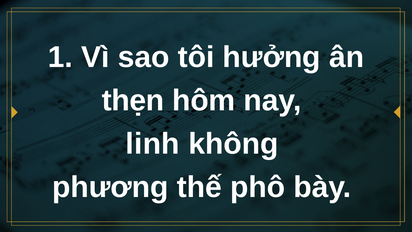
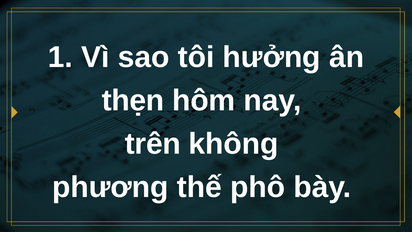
linh: linh -> trên
